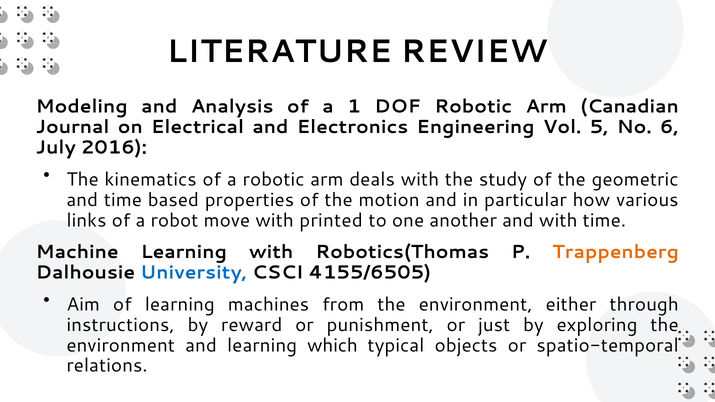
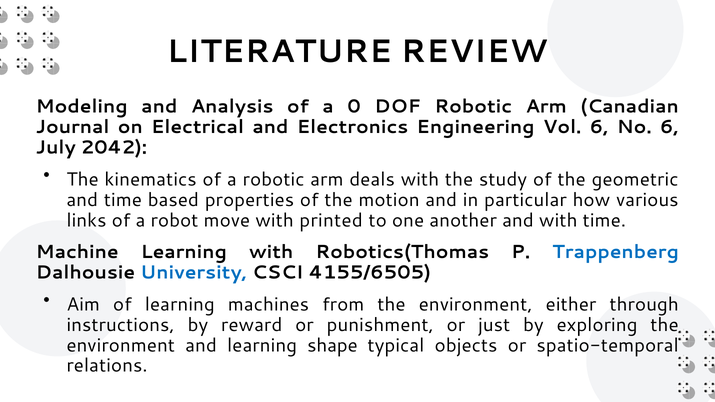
1: 1 -> 0
Vol 5: 5 -> 6
2016: 2016 -> 2042
Trappenberg colour: orange -> blue
which: which -> shape
